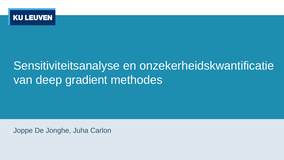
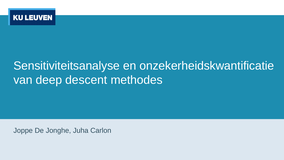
gradient: gradient -> descent
